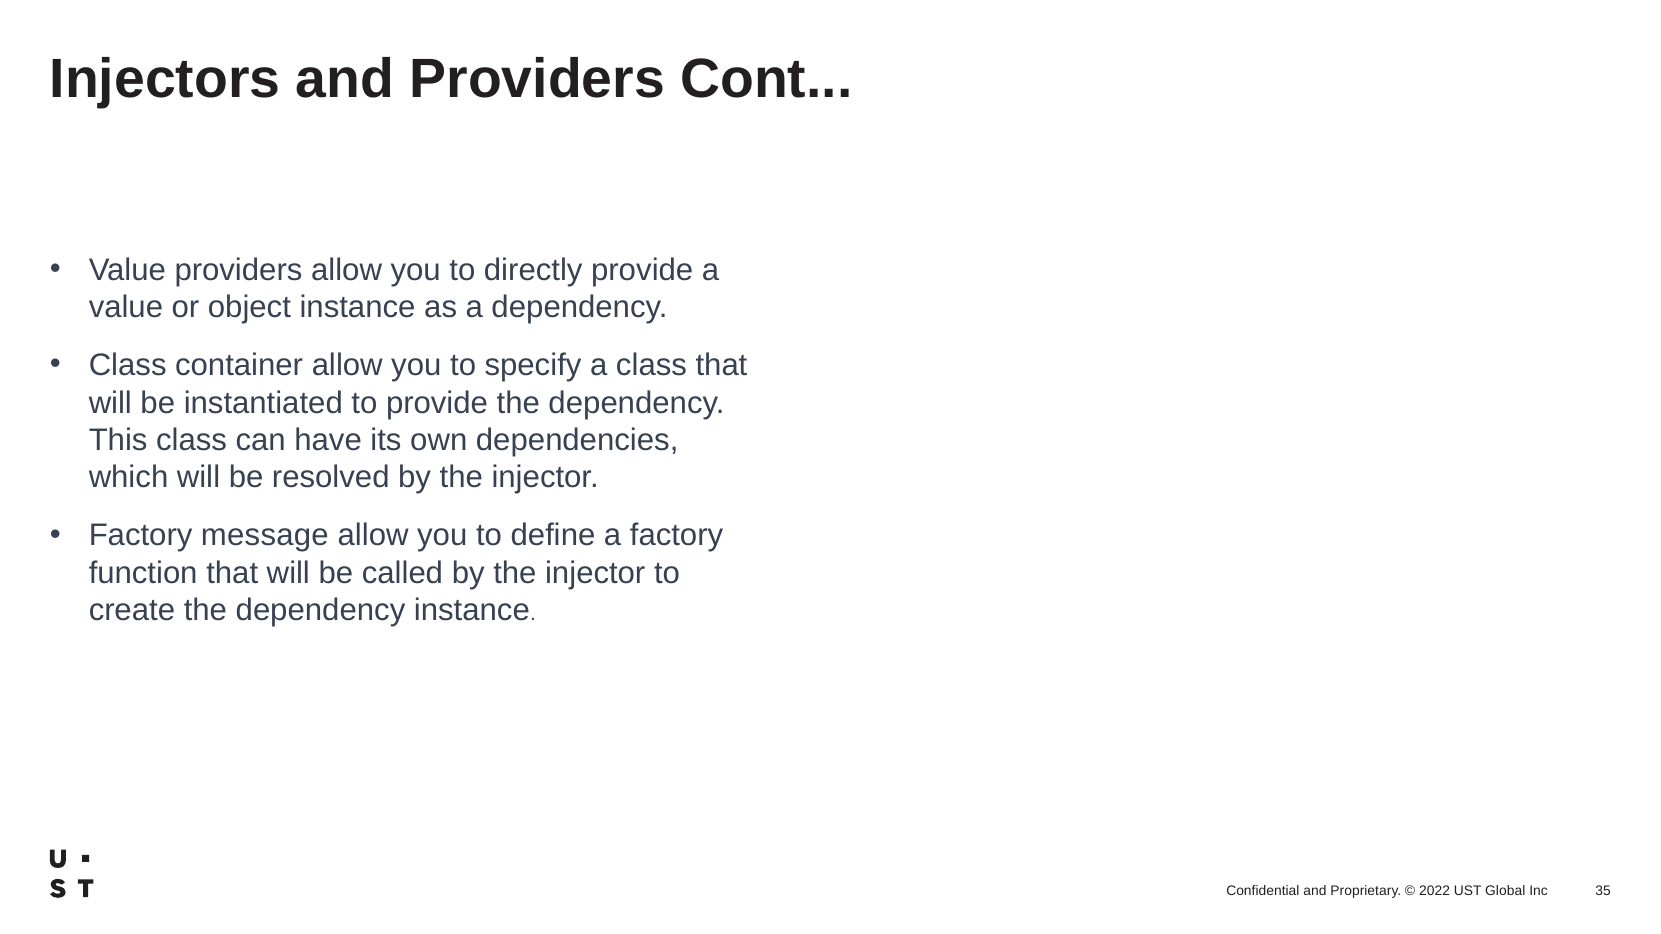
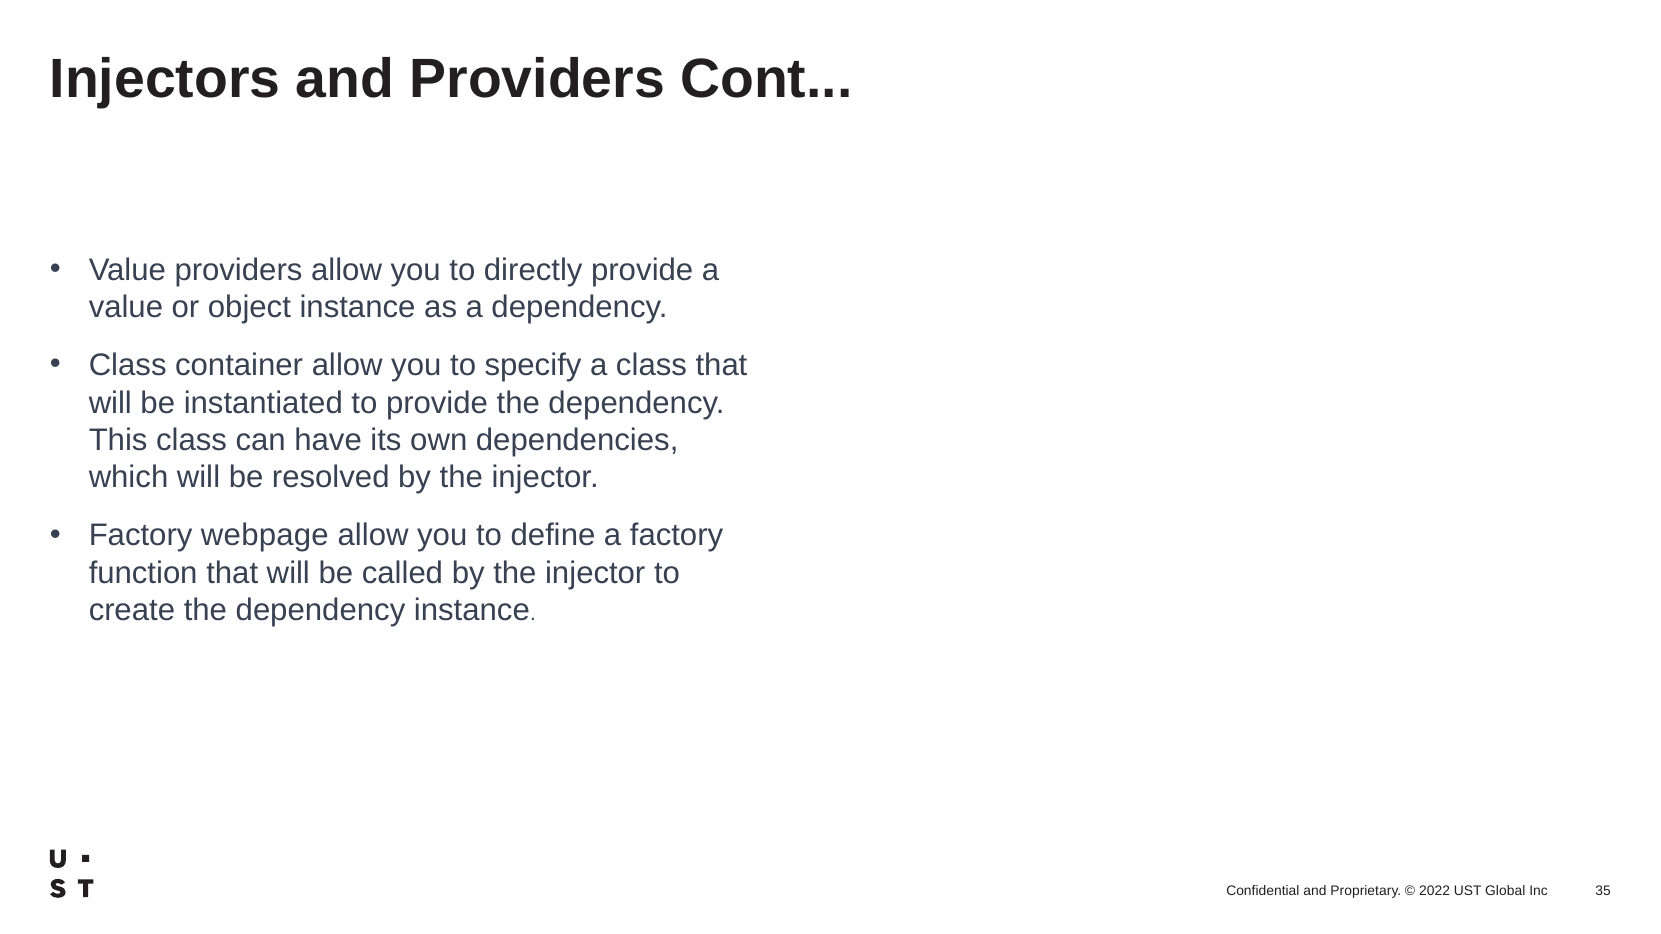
message: message -> webpage
